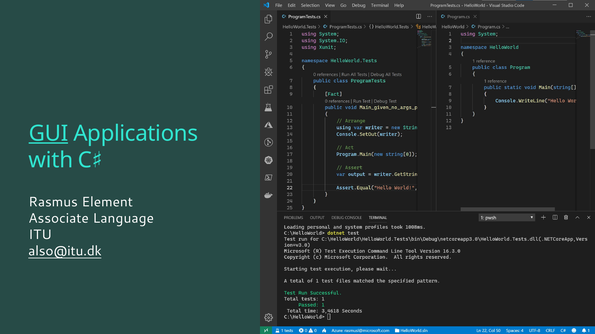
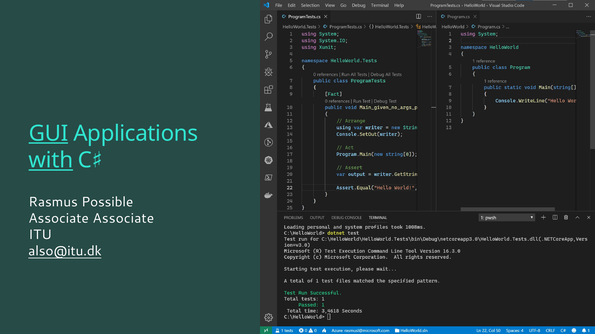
with underline: none -> present
Element: Element -> Possible
Associate Language: Language -> Associate
